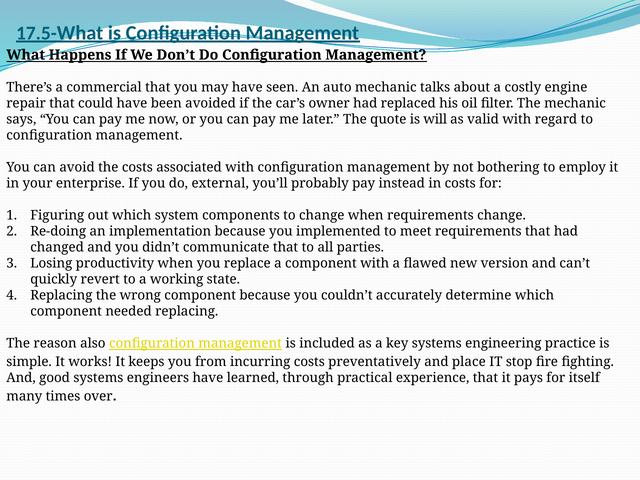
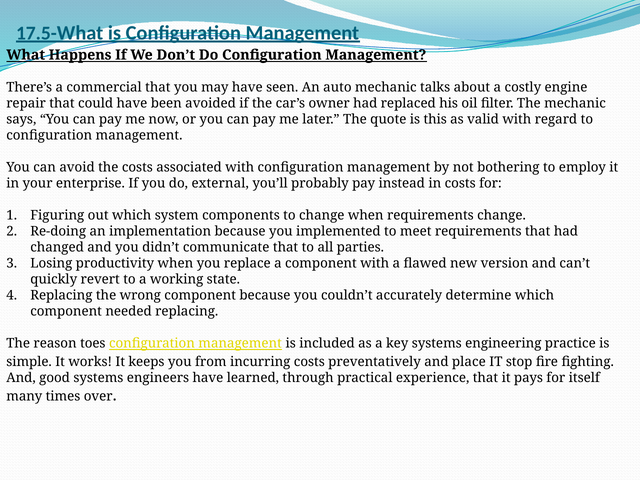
will: will -> this
also: also -> toes
